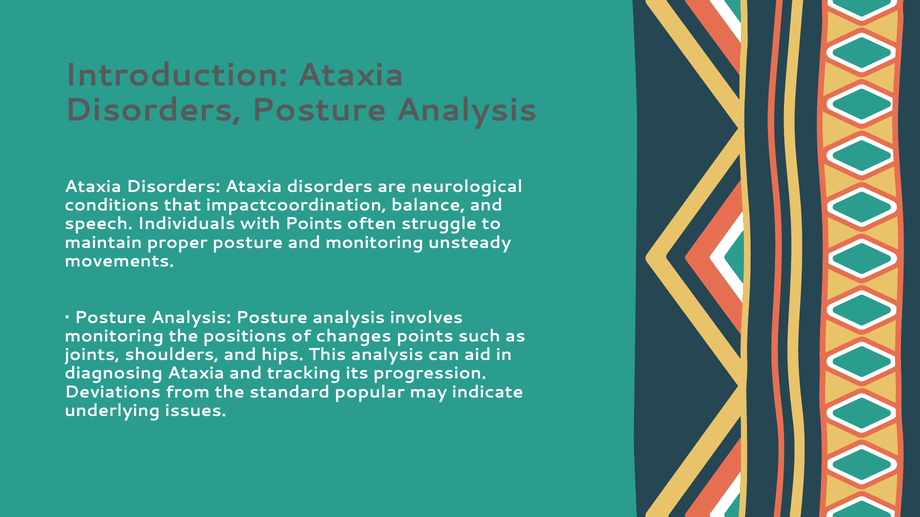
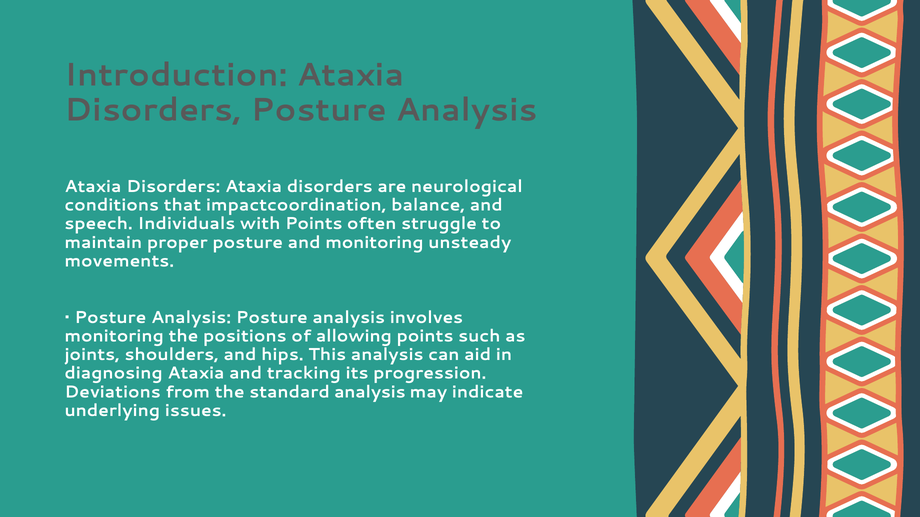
changes: changes -> allowing
standard popular: popular -> analysis
